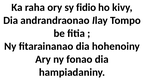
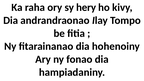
fidio: fidio -> hery
